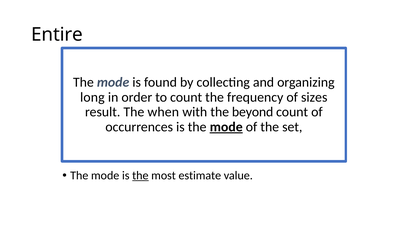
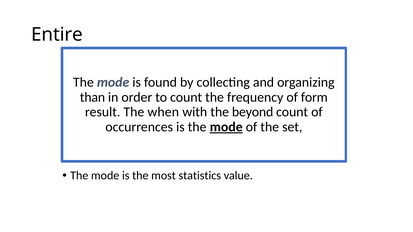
long: long -> than
sizes: sizes -> form
the at (140, 176) underline: present -> none
estimate: estimate -> statistics
